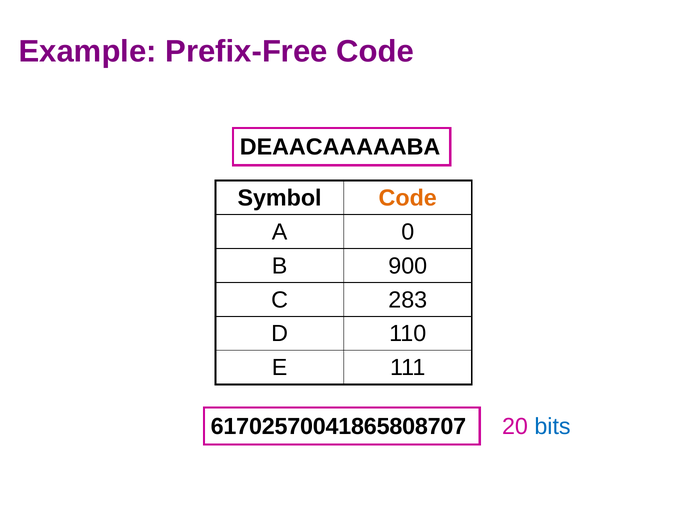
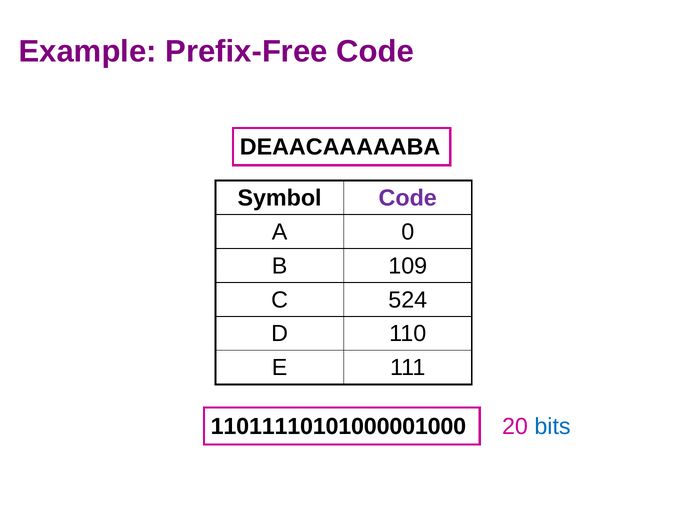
Code at (408, 198) colour: orange -> purple
900: 900 -> 109
283: 283 -> 524
61702570041865808707: 61702570041865808707 -> 11011110101000001000
